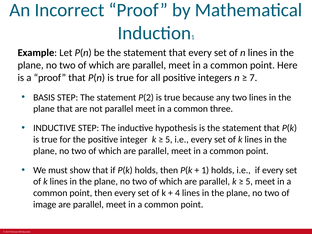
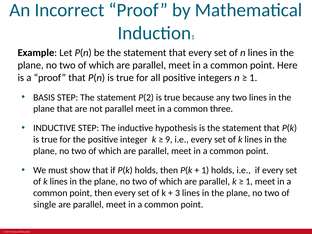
7 at (253, 78): 7 -> 1
5 at (169, 139): 5 -> 9
5 at (249, 182): 5 -> 1
4: 4 -> 3
image: image -> single
